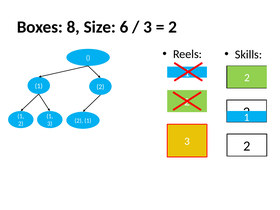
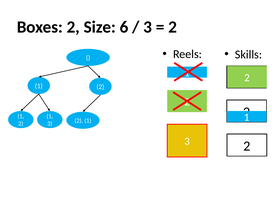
Boxes 8: 8 -> 2
